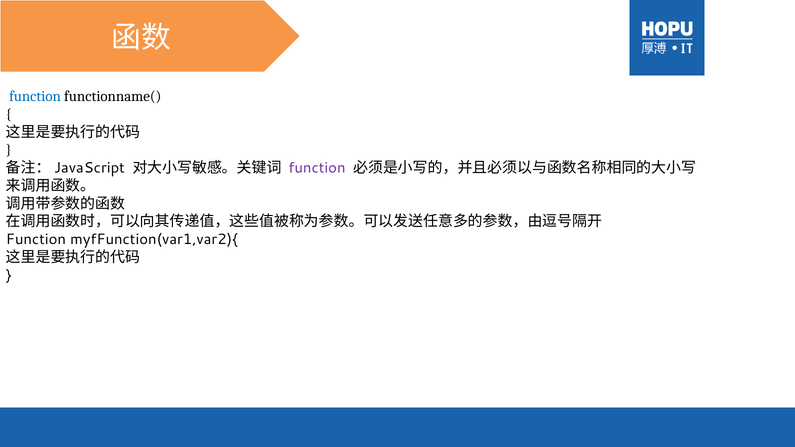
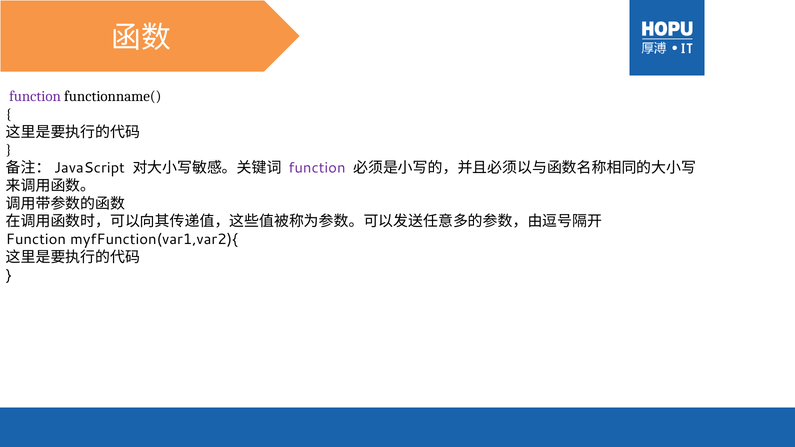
function at (35, 96) colour: blue -> purple
